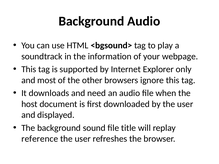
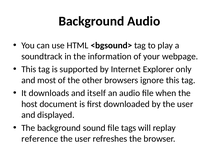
need: need -> itself
title: title -> tags
